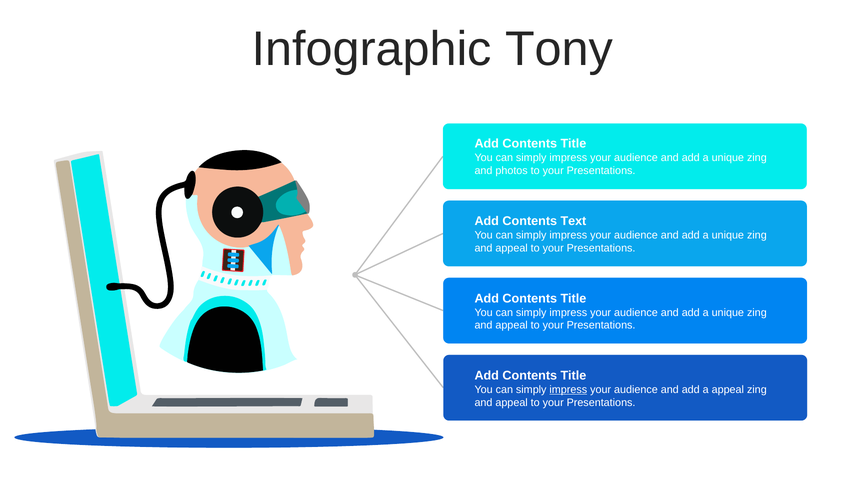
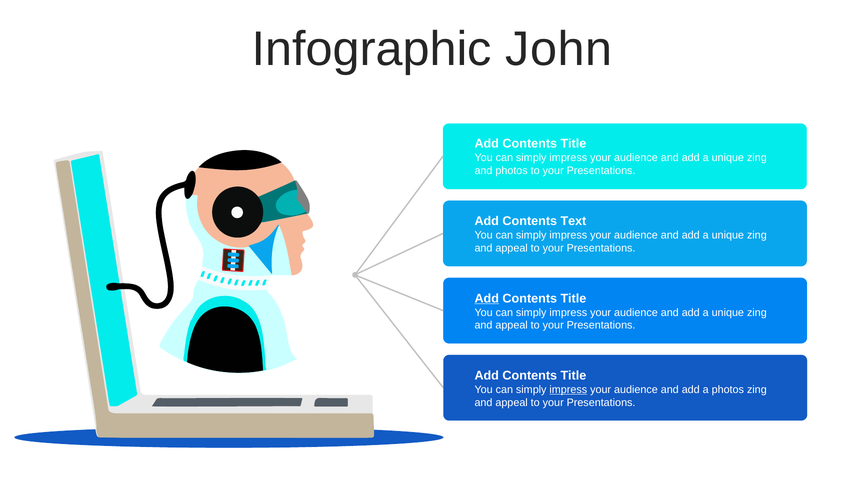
Tony: Tony -> John
Add at (487, 298) underline: none -> present
a appeal: appeal -> photos
